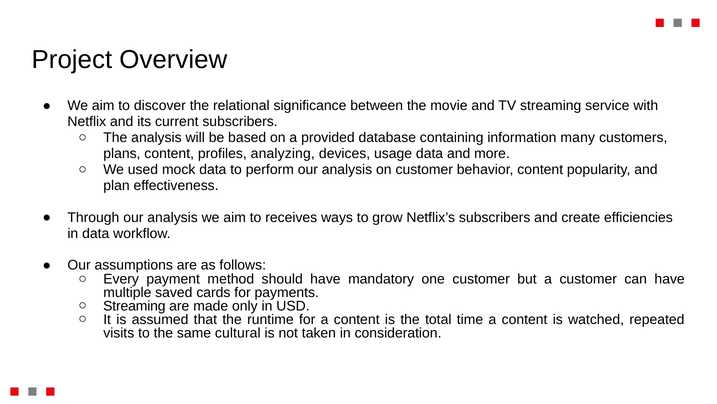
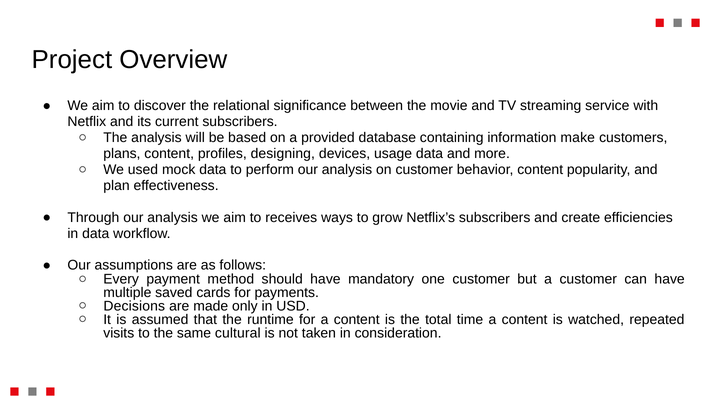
many: many -> make
analyzing: analyzing -> designing
Streaming at (134, 306): Streaming -> Decisions
